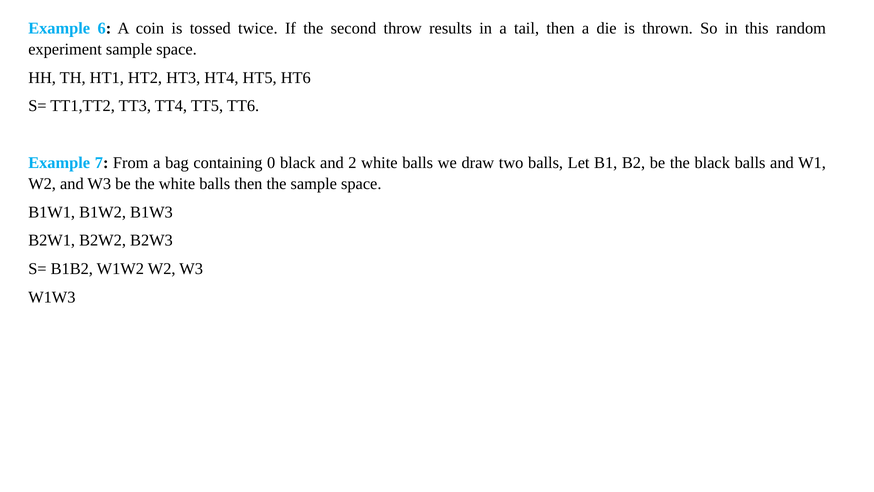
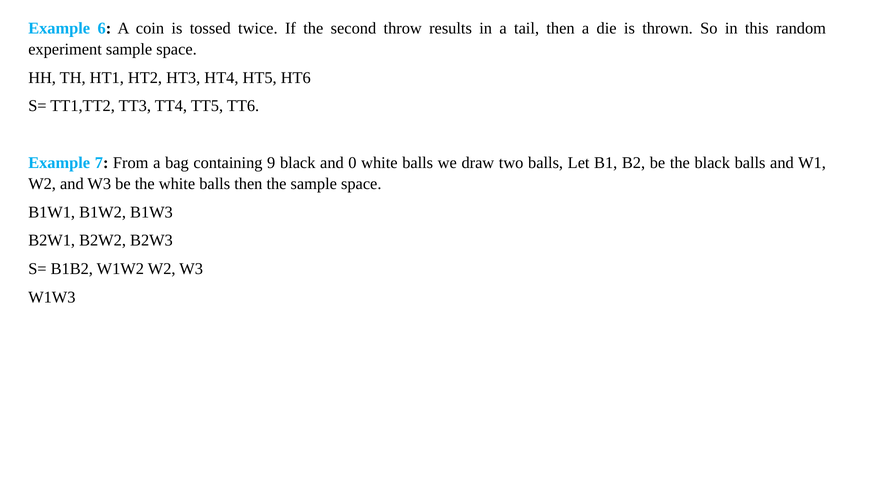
0: 0 -> 9
2: 2 -> 0
